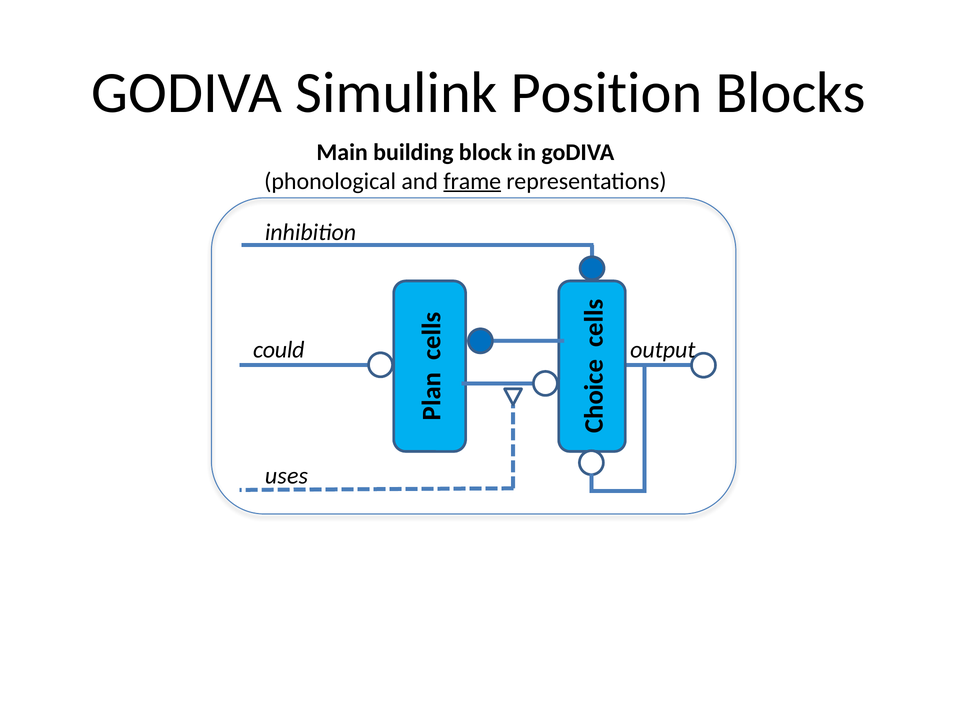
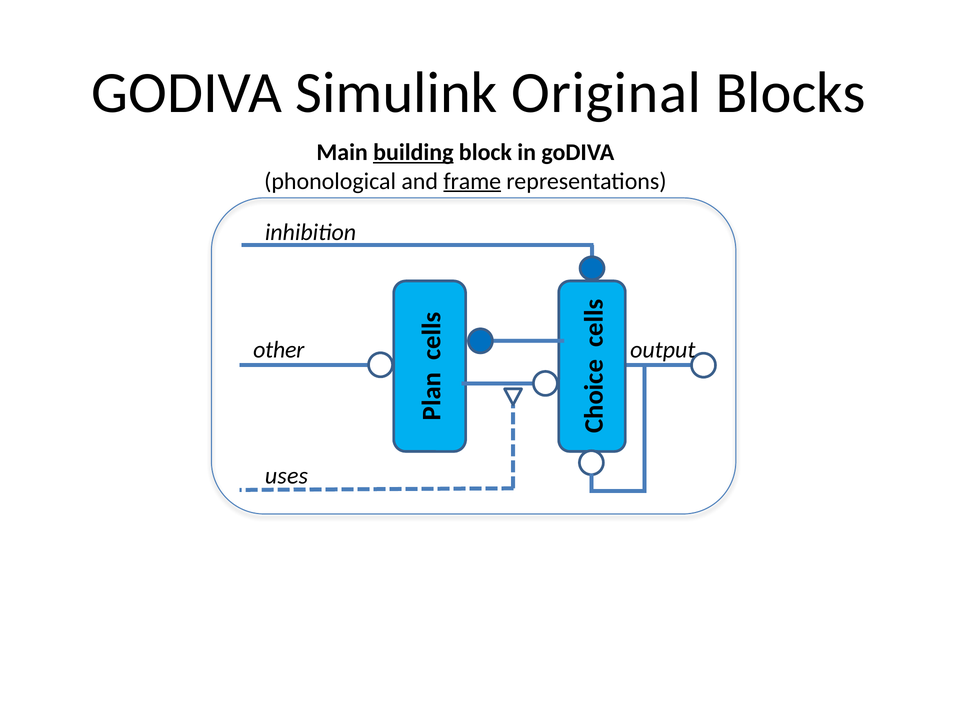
Position: Position -> Original
building underline: none -> present
could: could -> other
